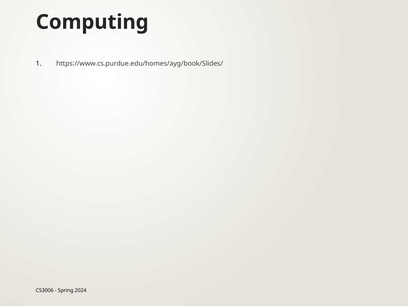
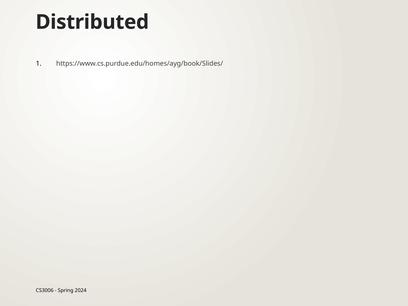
Computing: Computing -> Distributed
